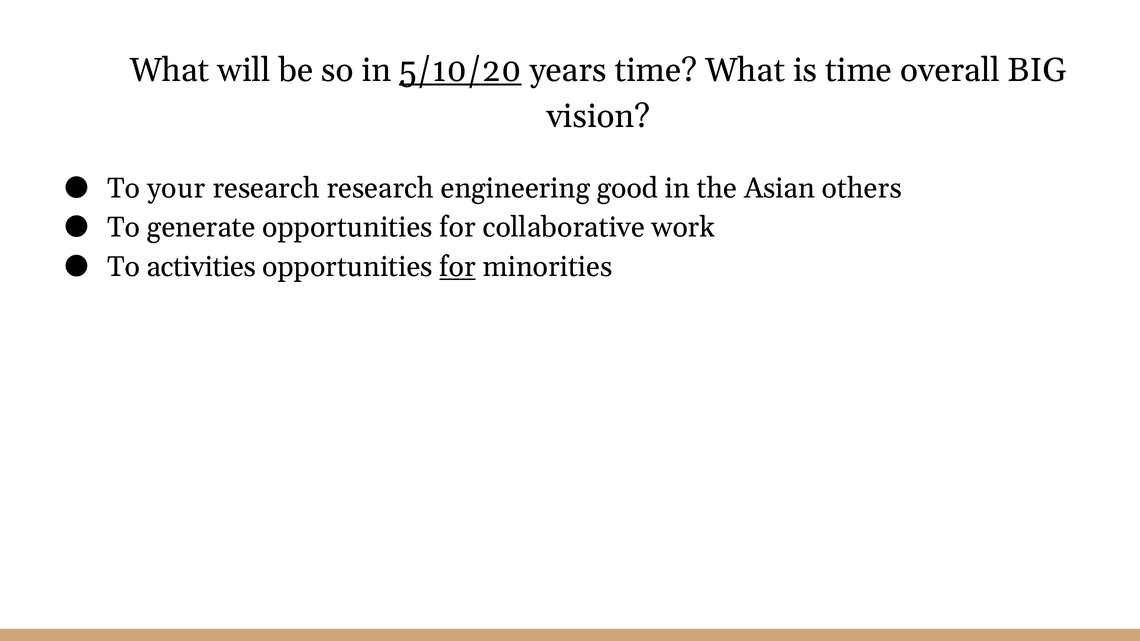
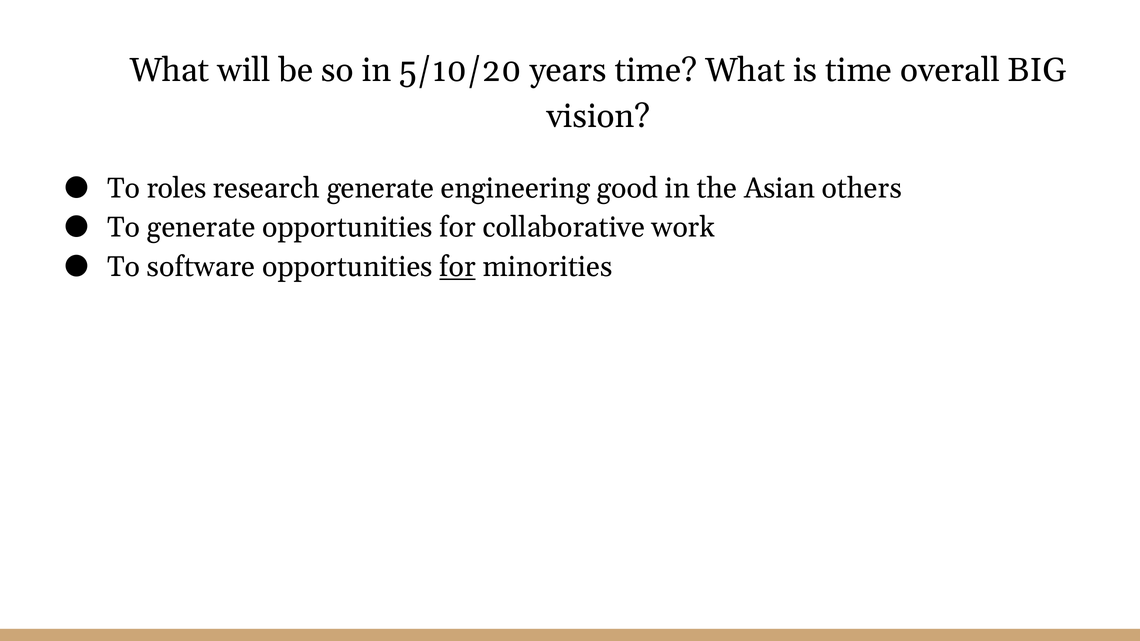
5/10/20 underline: present -> none
your: your -> roles
research research: research -> generate
activities: activities -> software
